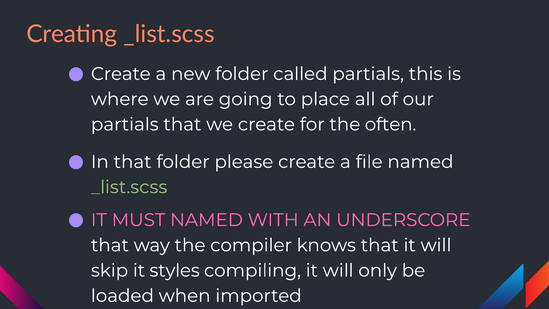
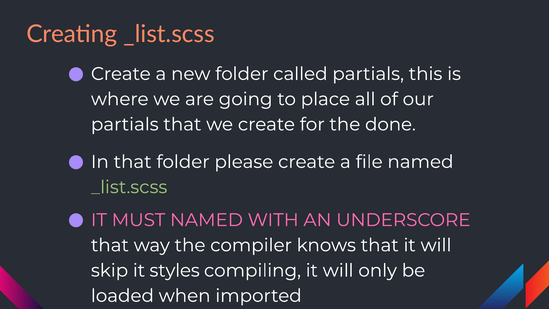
often: often -> done
